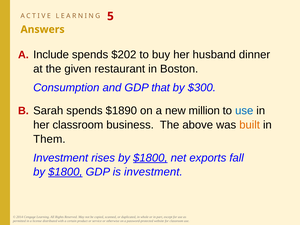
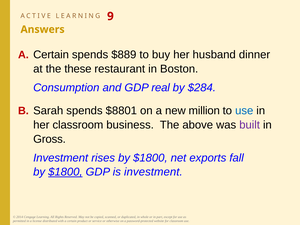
5: 5 -> 9
Include at (51, 55): Include -> Certain
$202: $202 -> $889
given: given -> these
that: that -> real
$300: $300 -> $284
$1890: $1890 -> $8801
built colour: orange -> purple
Them: Them -> Gross
$1800 at (150, 158) underline: present -> none
